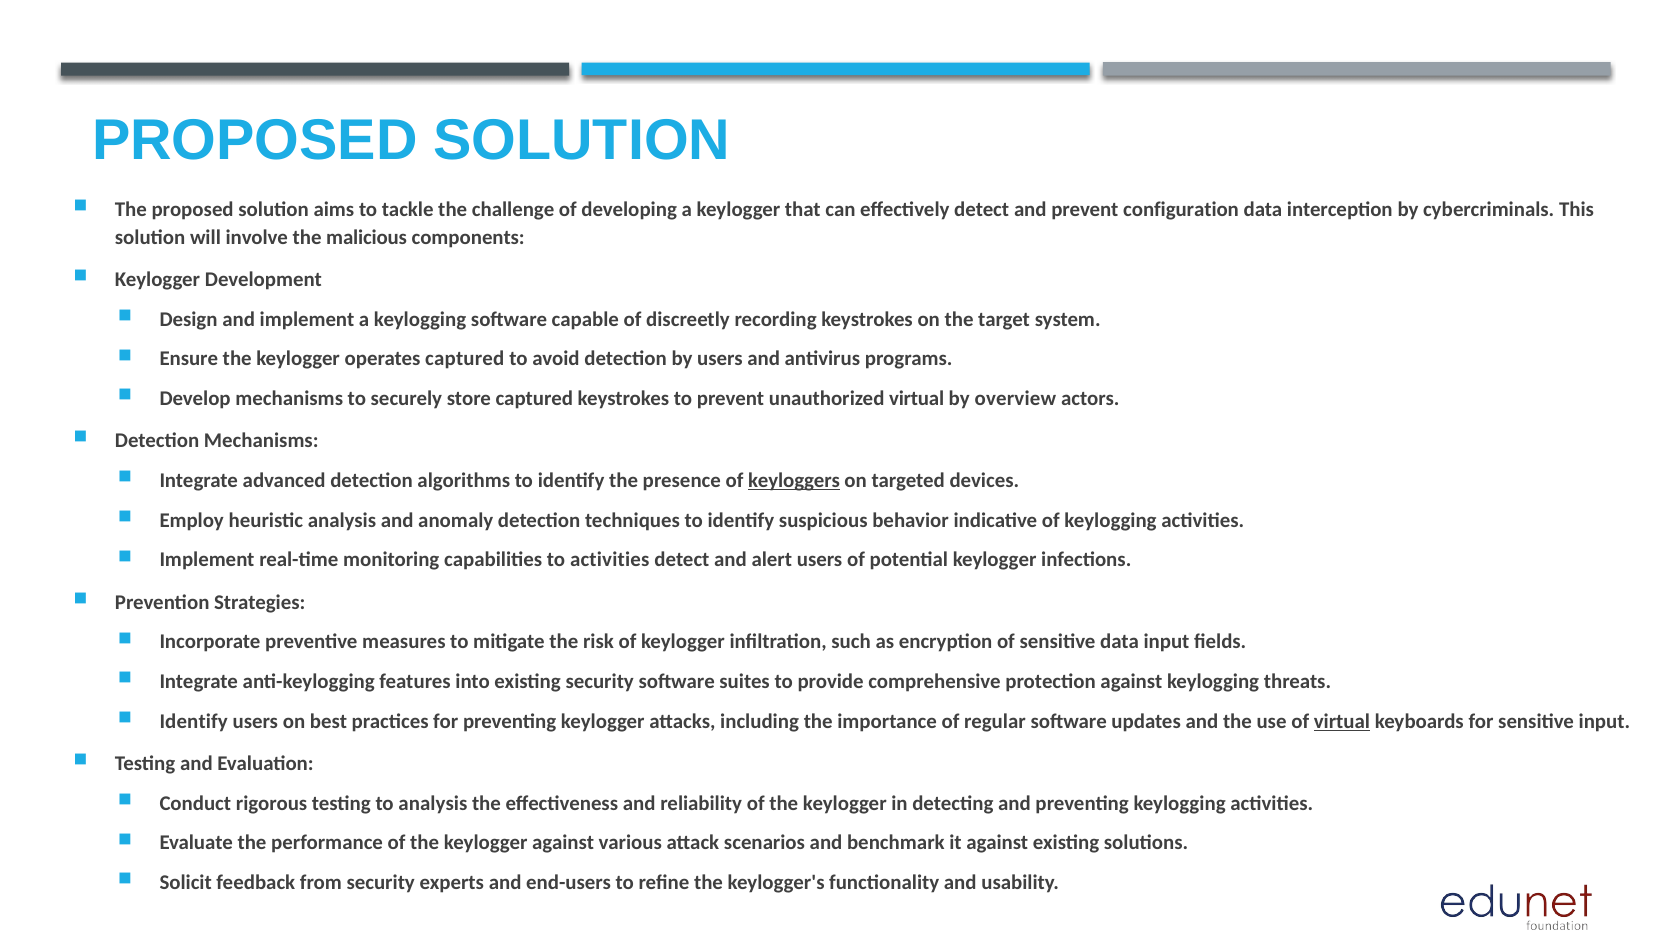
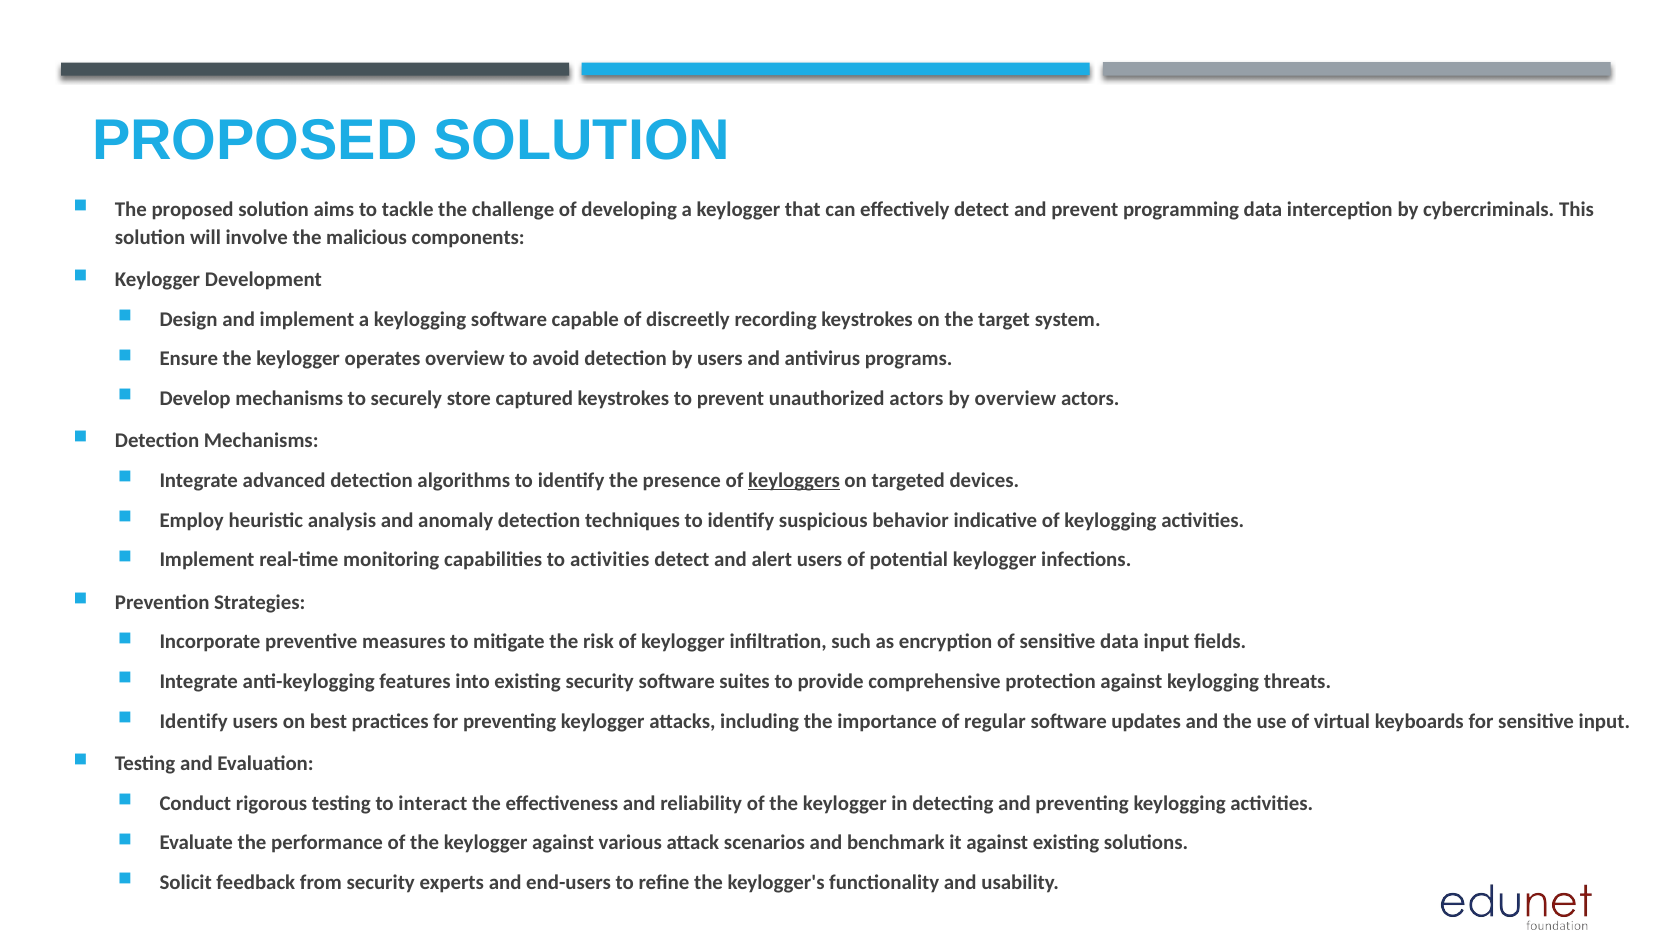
configuration: configuration -> programming
operates captured: captured -> overview
unauthorized virtual: virtual -> actors
virtual at (1342, 722) underline: present -> none
to analysis: analysis -> interact
